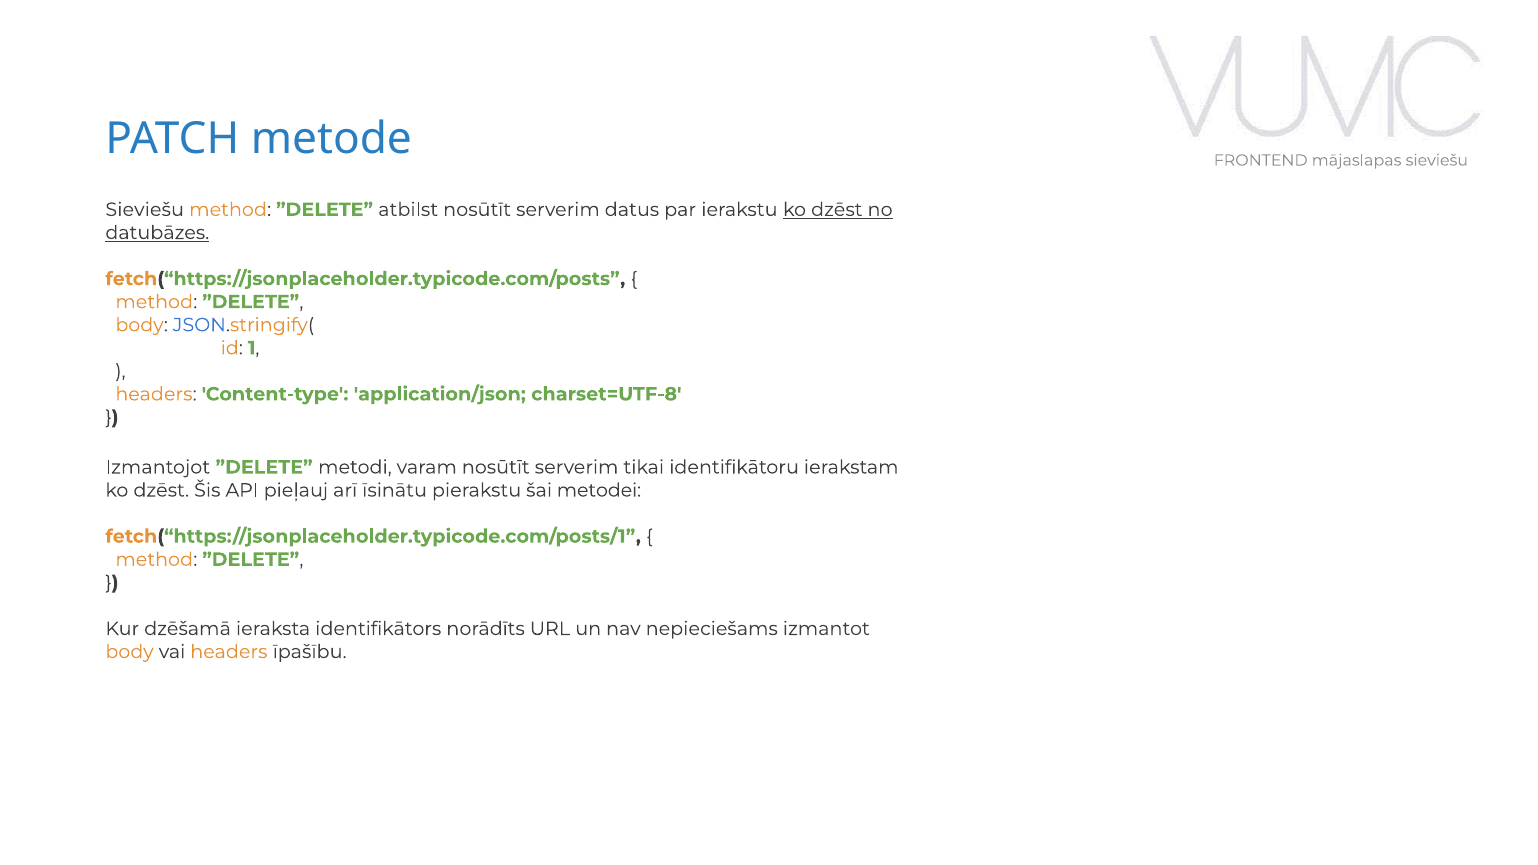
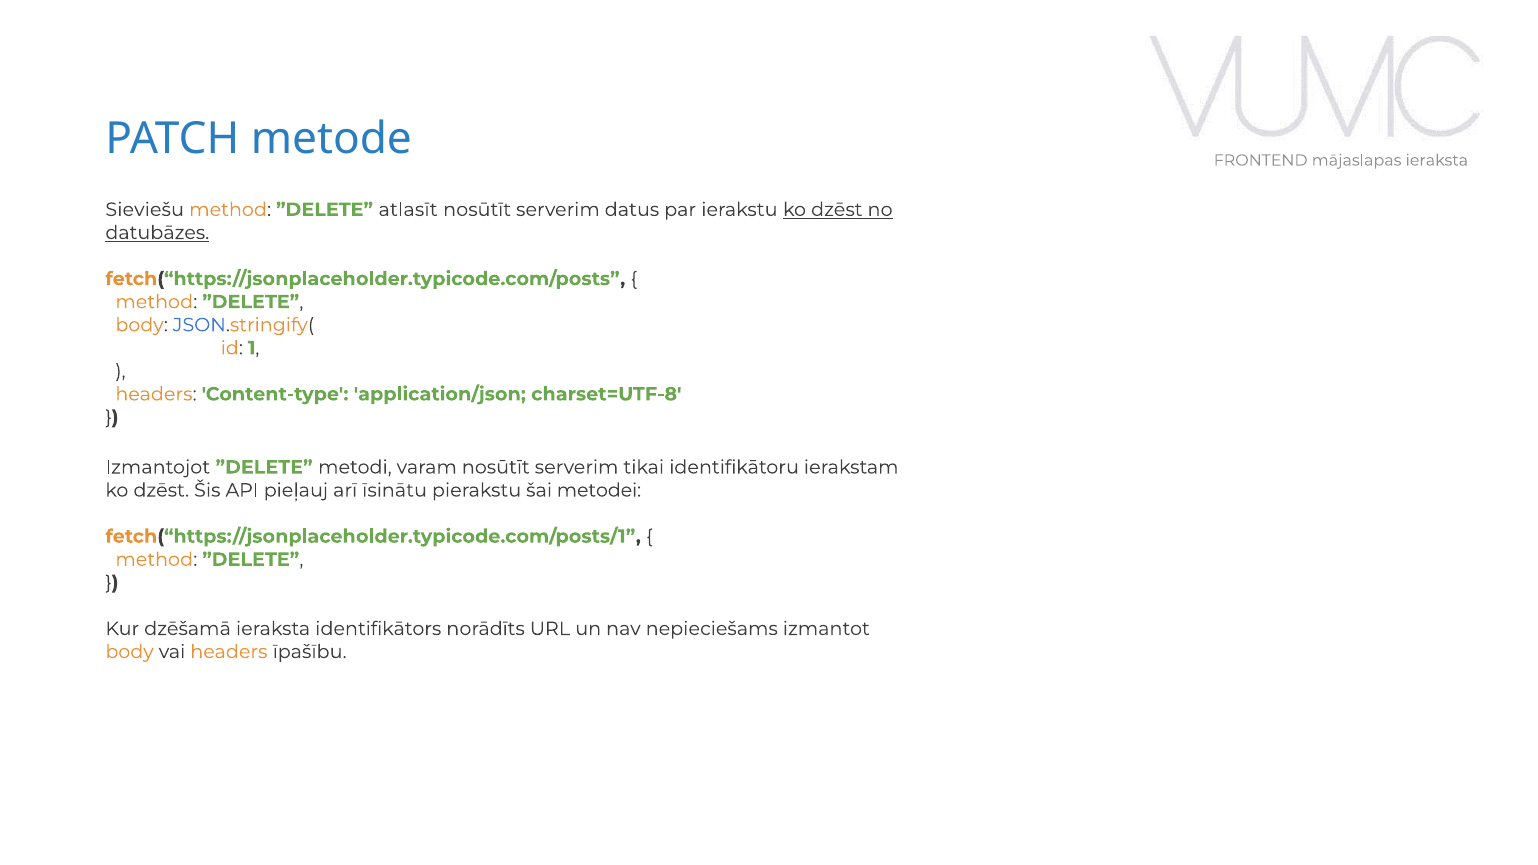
mājaslapas sieviešu: sieviešu -> ieraksta
atbilst: atbilst -> atlasīt
